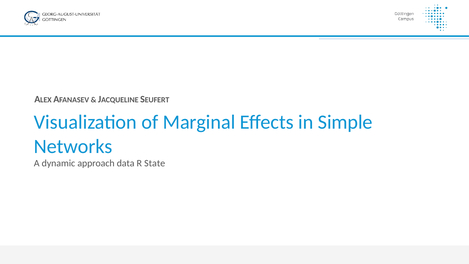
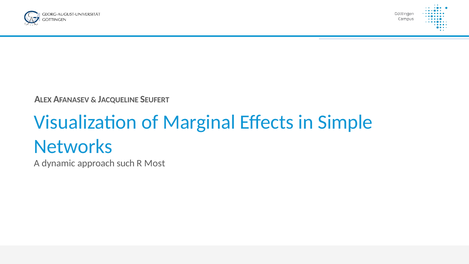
data: data -> such
State: State -> Most
